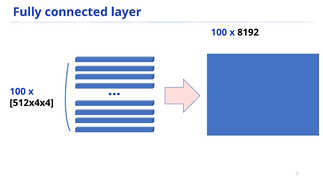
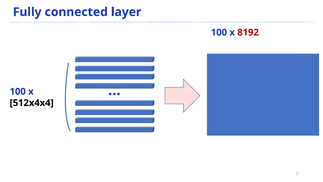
8192 colour: black -> red
